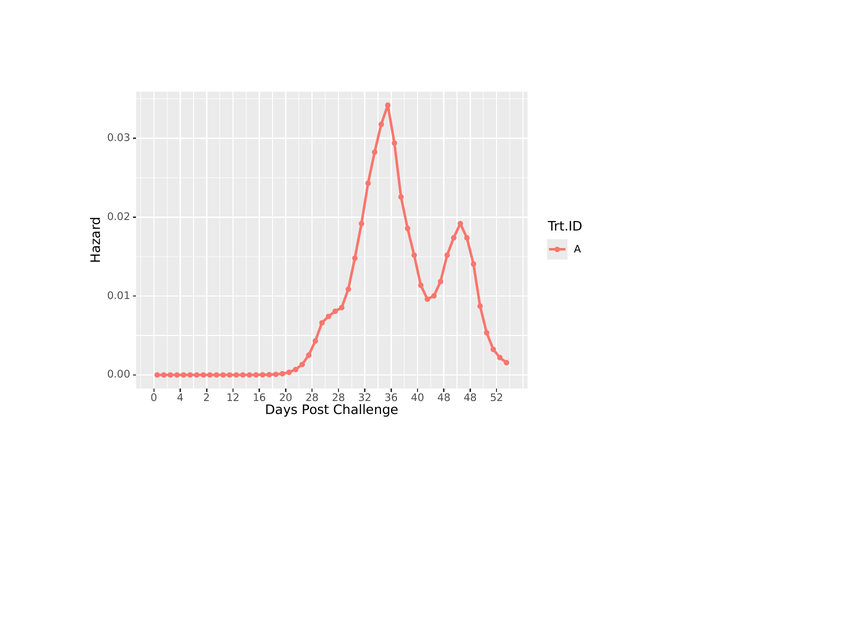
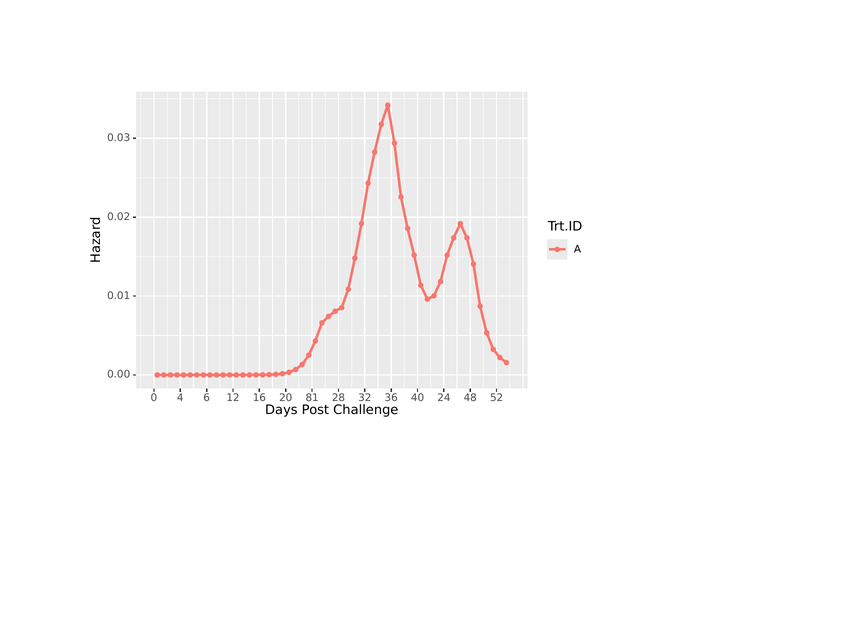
2: 2 -> 6
20 28: 28 -> 81
40 48: 48 -> 24
